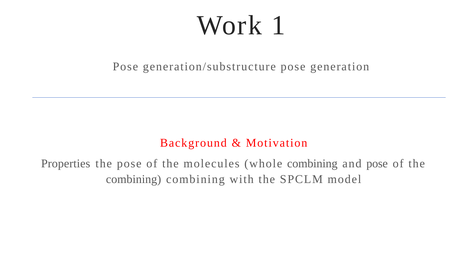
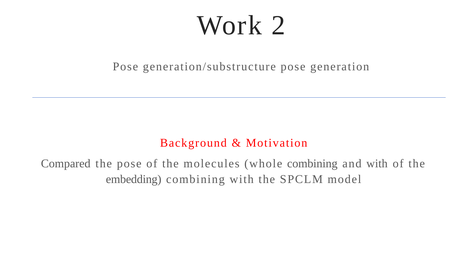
1: 1 -> 2
Properties: Properties -> Compared
and pose: pose -> with
combining at (134, 179): combining -> embedding
